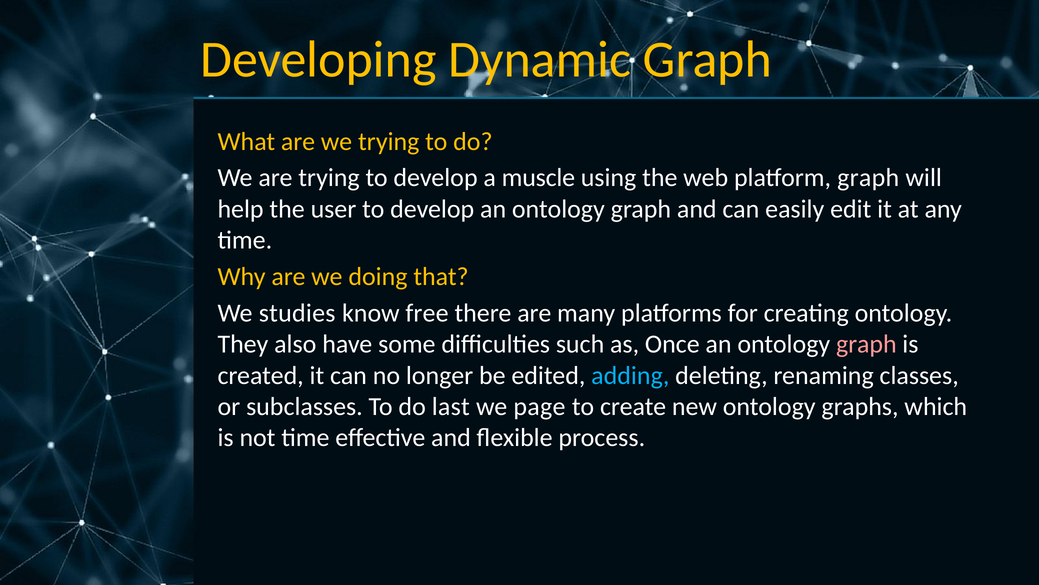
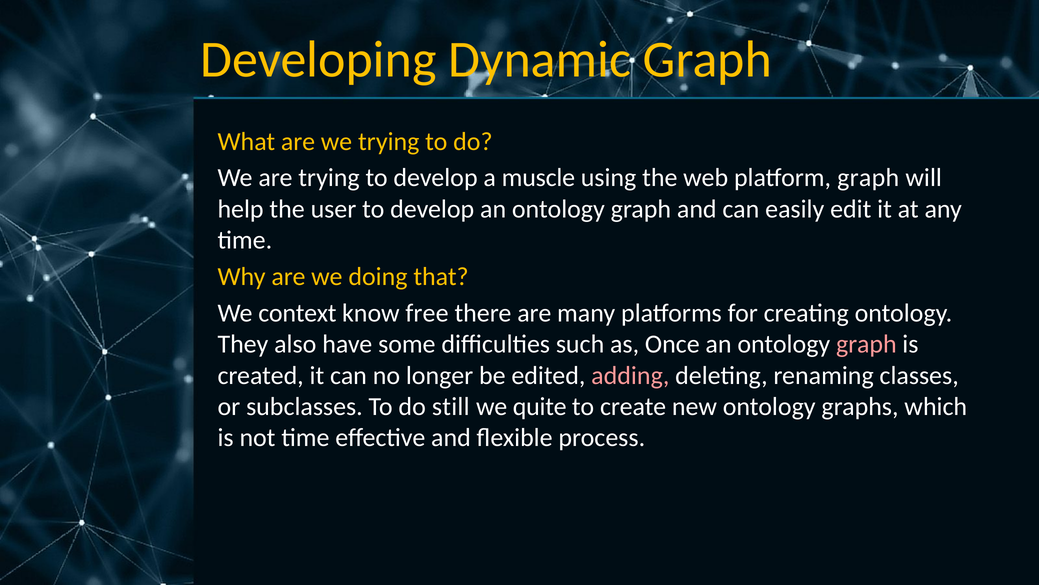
studies: studies -> context
adding colour: light blue -> pink
last: last -> still
page: page -> quite
